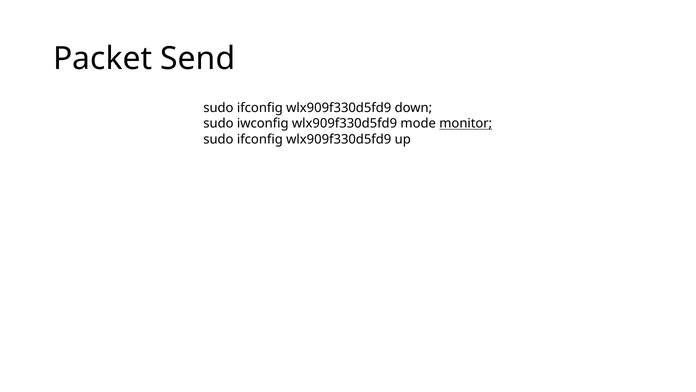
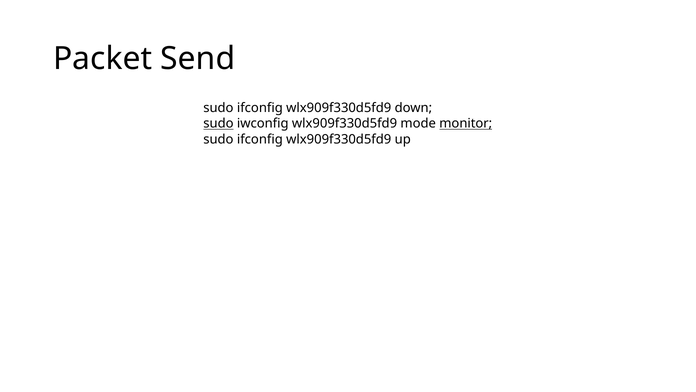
sudo at (218, 123) underline: none -> present
